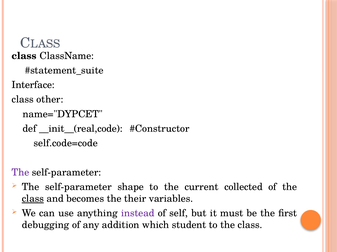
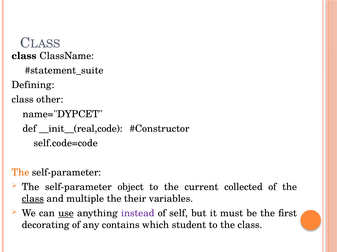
Interface: Interface -> Defining
The at (20, 173) colour: purple -> orange
shape: shape -> object
becomes: becomes -> multiple
use underline: none -> present
debugging: debugging -> decorating
addition: addition -> contains
